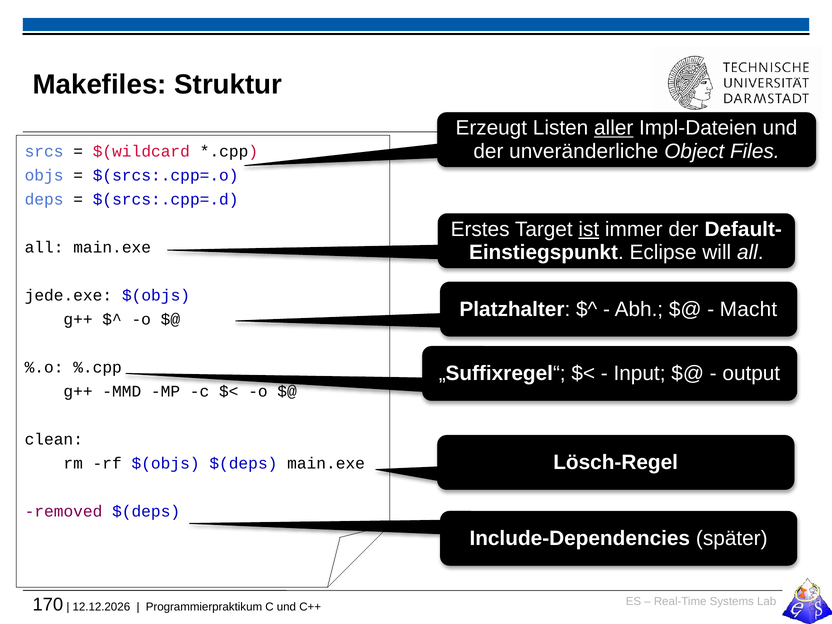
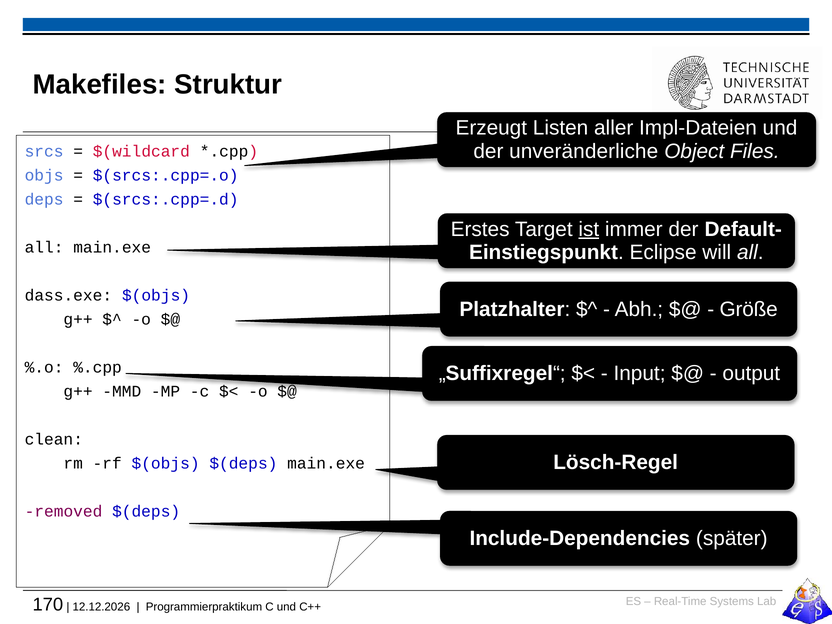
aller underline: present -> none
jede.exe: jede.exe -> dass.exe
Macht: Macht -> Größe
